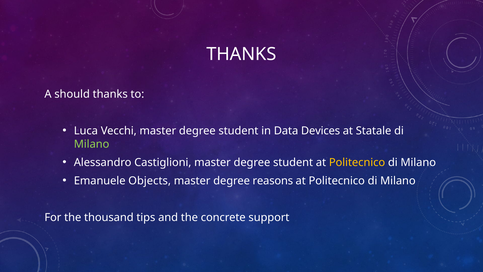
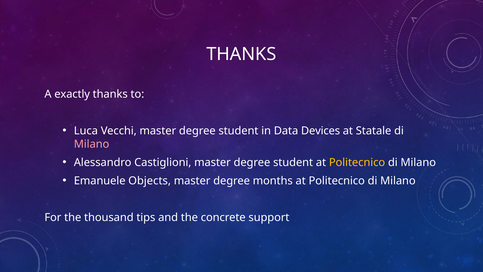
should: should -> exactly
Milano at (92, 144) colour: light green -> pink
reasons: reasons -> months
